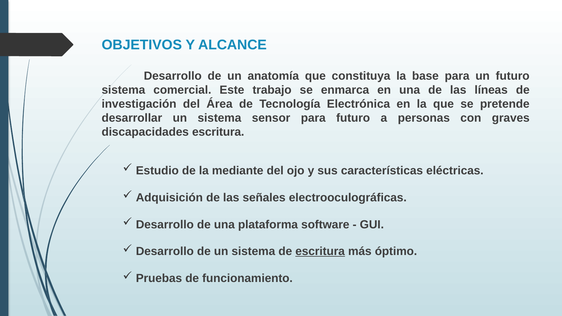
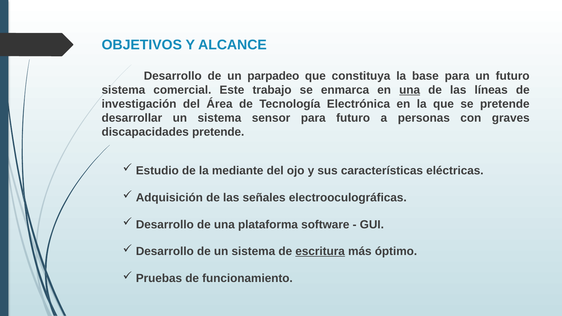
anatomía: anatomía -> parpadeo
una at (410, 90) underline: none -> present
discapacidades escritura: escritura -> pretende
